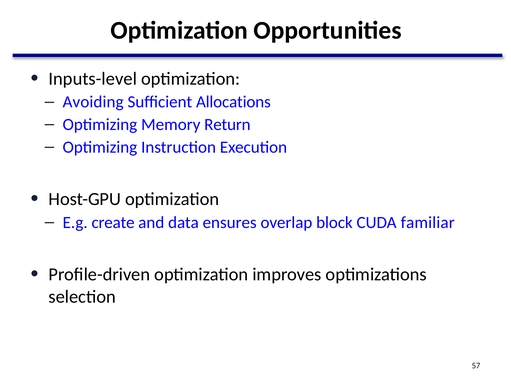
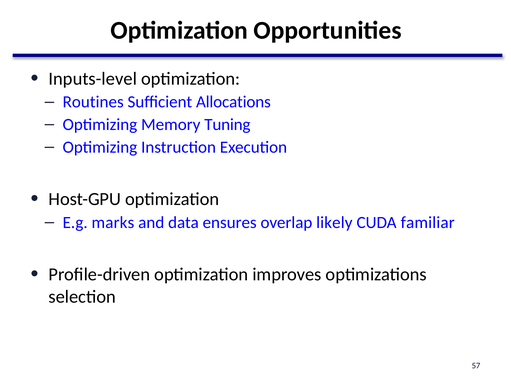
Avoiding: Avoiding -> Routines
Return: Return -> Tuning
create: create -> marks
block: block -> likely
